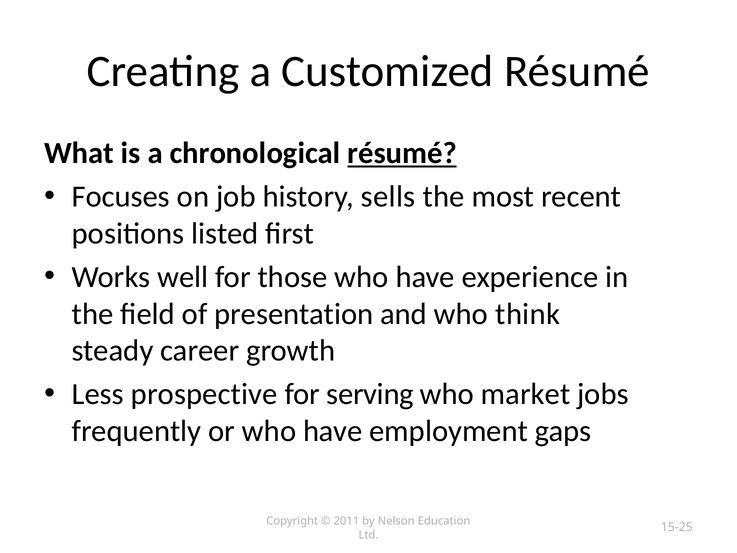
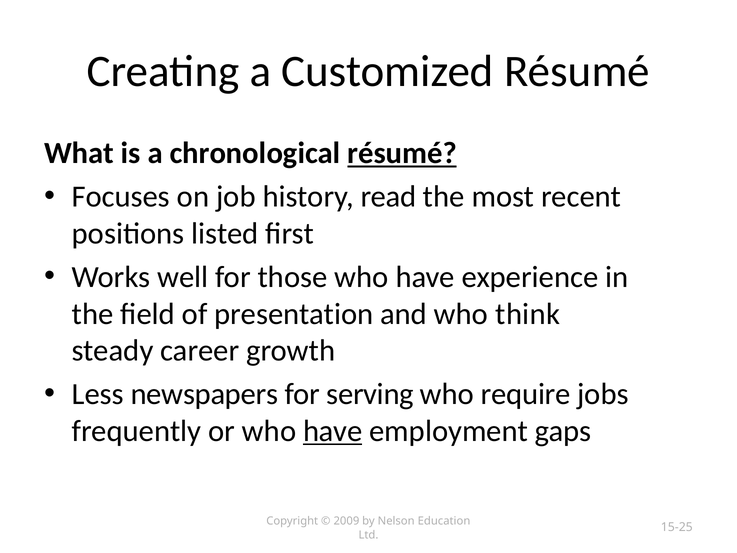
sells: sells -> read
prospective: prospective -> newspapers
market: market -> require
have at (333, 431) underline: none -> present
2011: 2011 -> 2009
